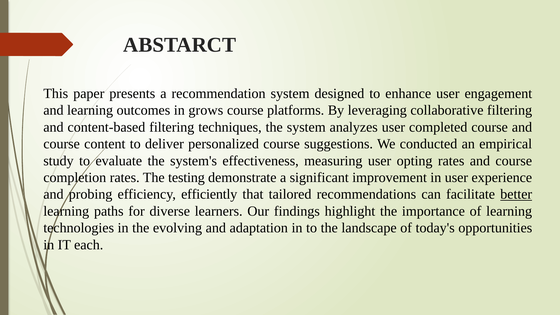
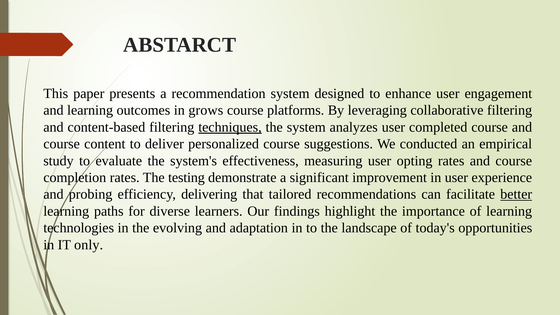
techniques underline: none -> present
efficiently: efficiently -> delivering
each: each -> only
